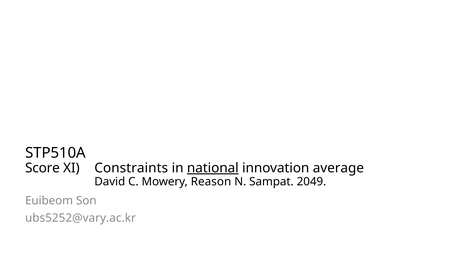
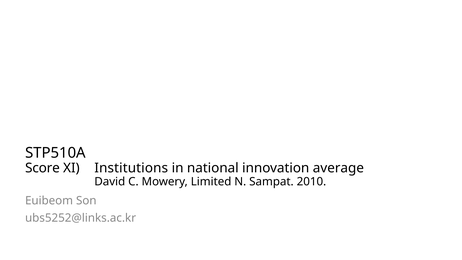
Constraints: Constraints -> Institutions
national underline: present -> none
Reason: Reason -> Limited
2049: 2049 -> 2010
ubs5252@vary.ac.kr: ubs5252@vary.ac.kr -> ubs5252@links.ac.kr
